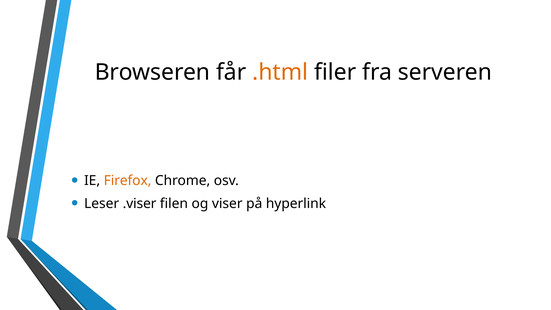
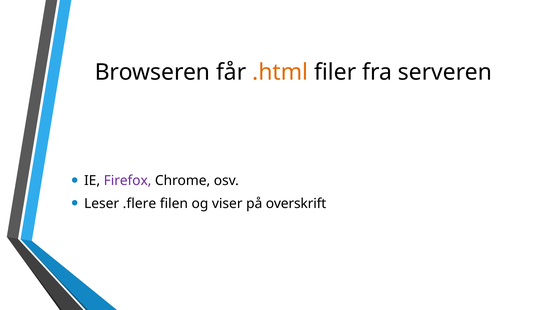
Firefox colour: orange -> purple
.viser: .viser -> .flere
hyperlink: hyperlink -> overskrift
